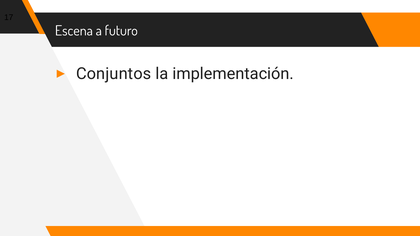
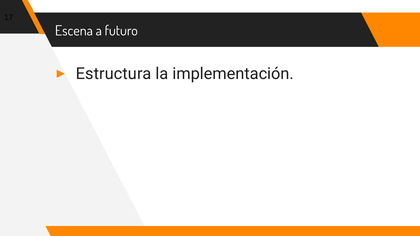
Conjuntos: Conjuntos -> Estructura
